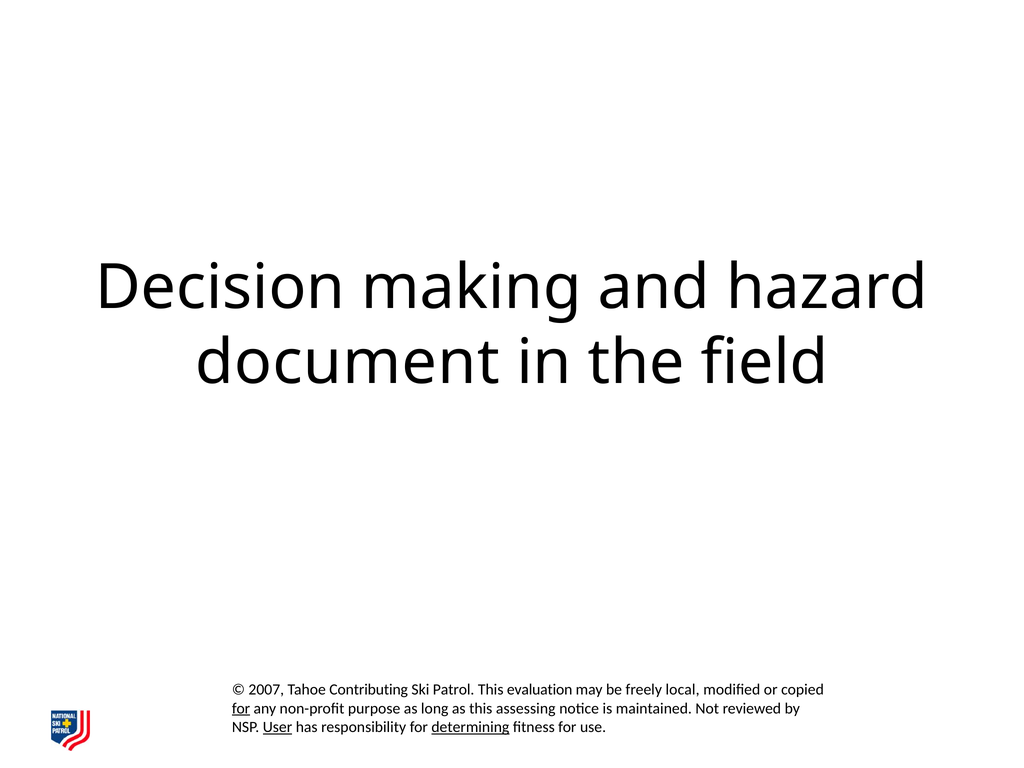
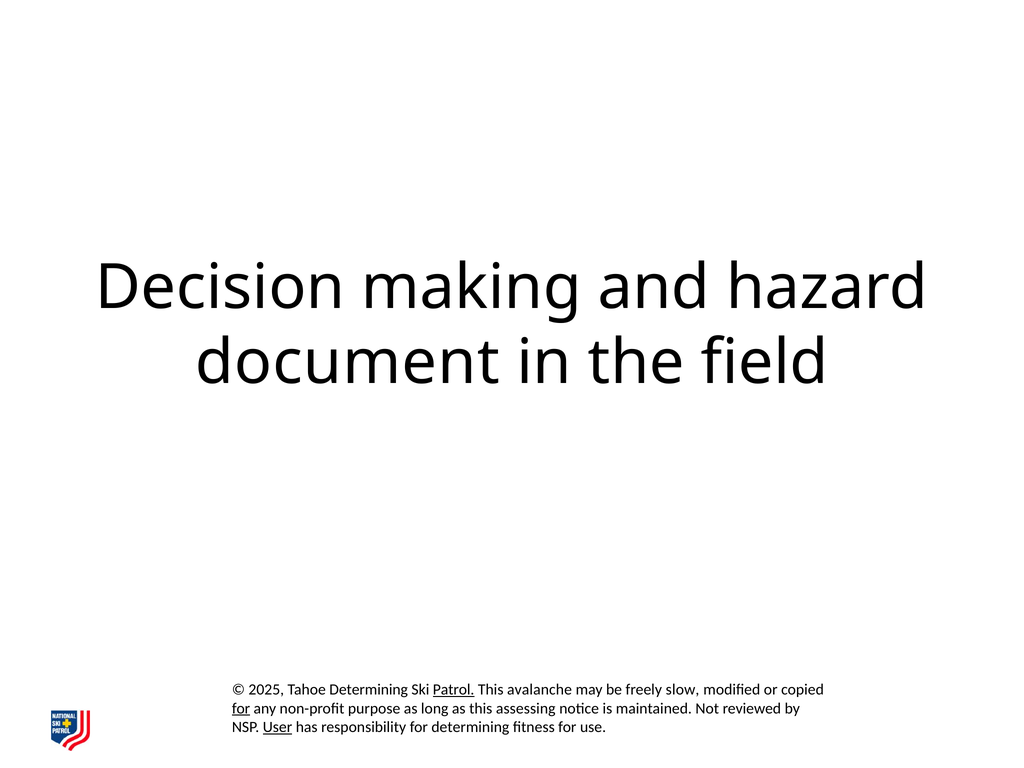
2007: 2007 -> 2025
Tahoe Contributing: Contributing -> Determining
Patrol underline: none -> present
evaluation: evaluation -> avalanche
local: local -> slow
determining at (470, 727) underline: present -> none
